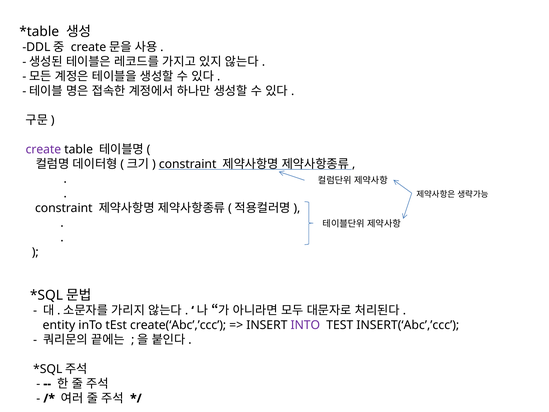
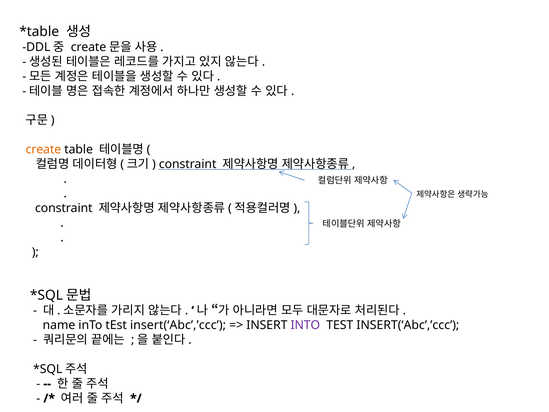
create colour: purple -> orange
entity: entity -> name
create(‘Abc’,’ccc at (178, 325): create(‘Abc’,’ccc -> insert(‘Abc’,’ccc
